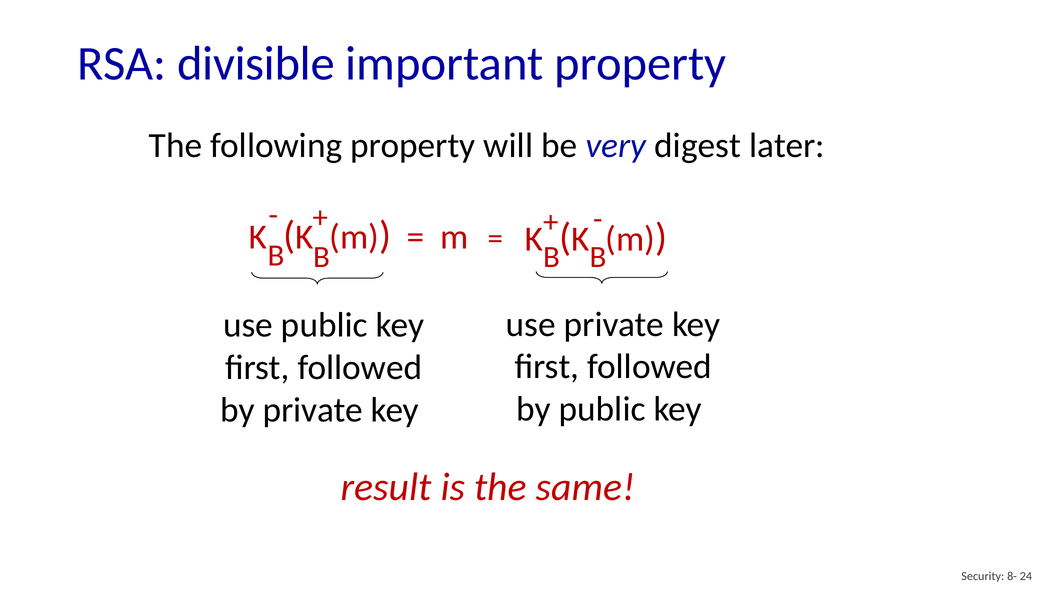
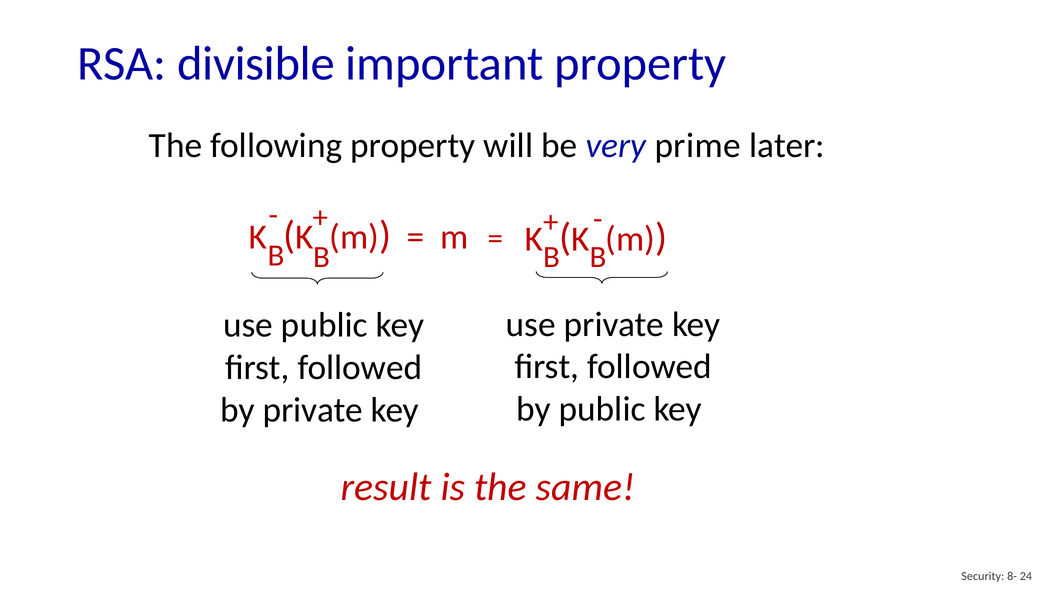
digest: digest -> prime
